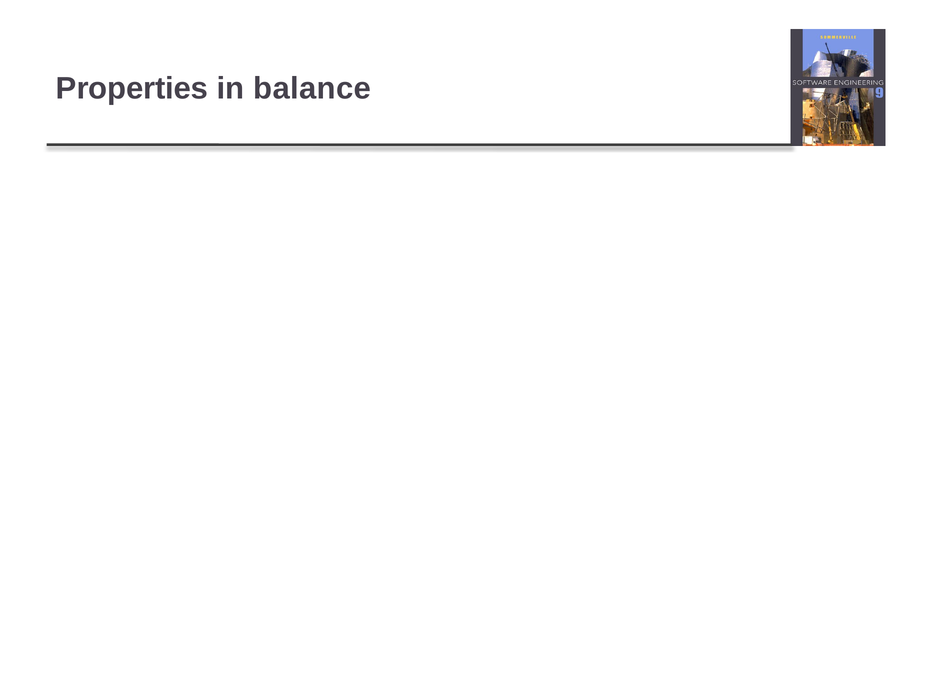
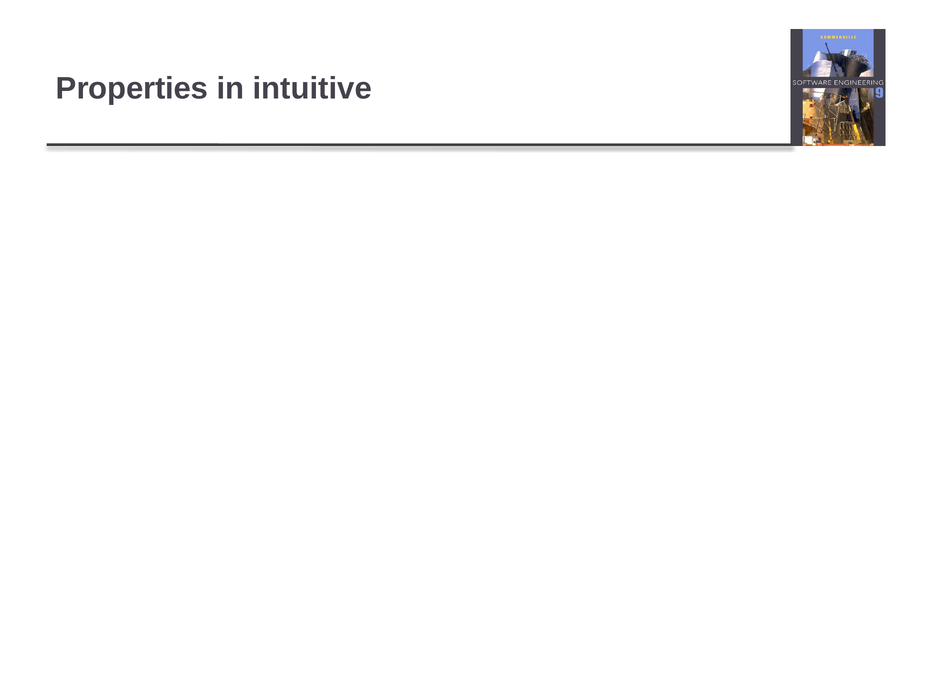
balance: balance -> intuitive
